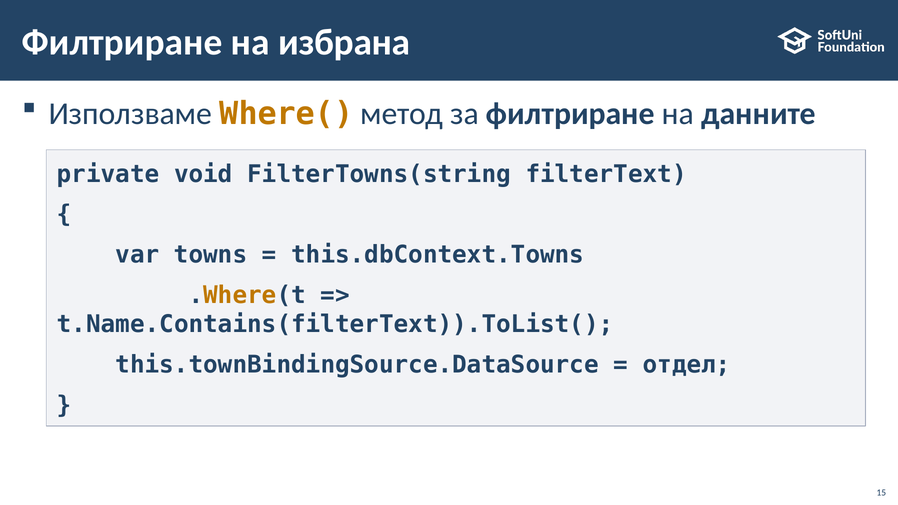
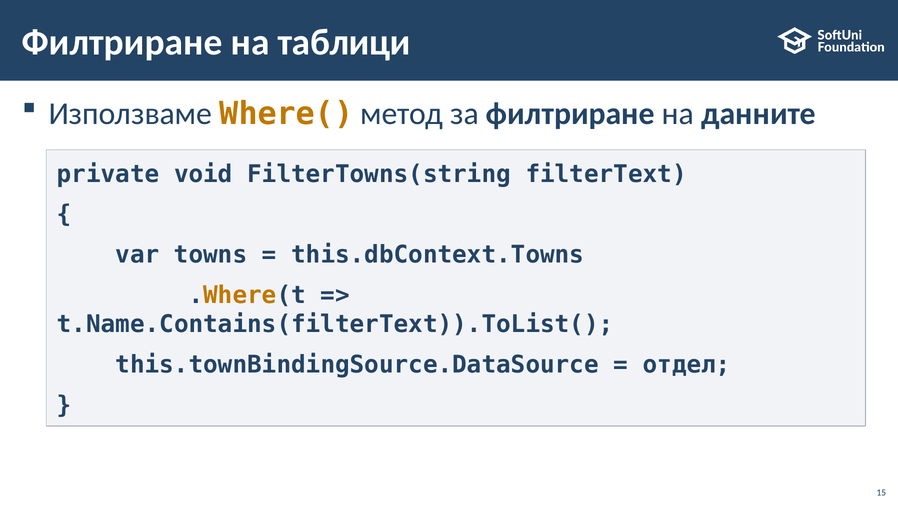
избрана: избрана -> таблици
